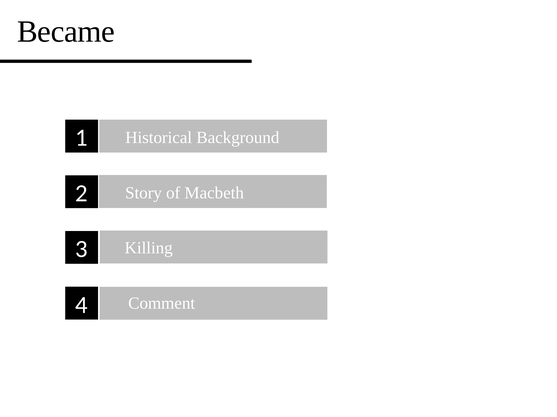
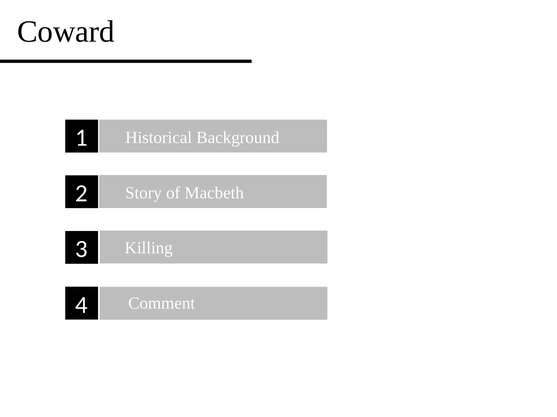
Became: Became -> Coward
